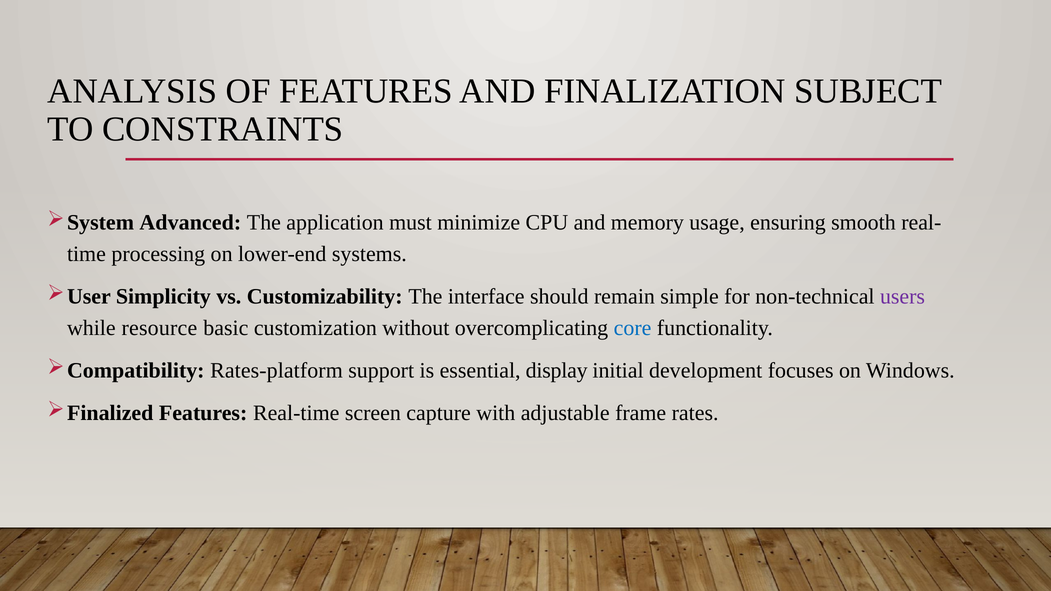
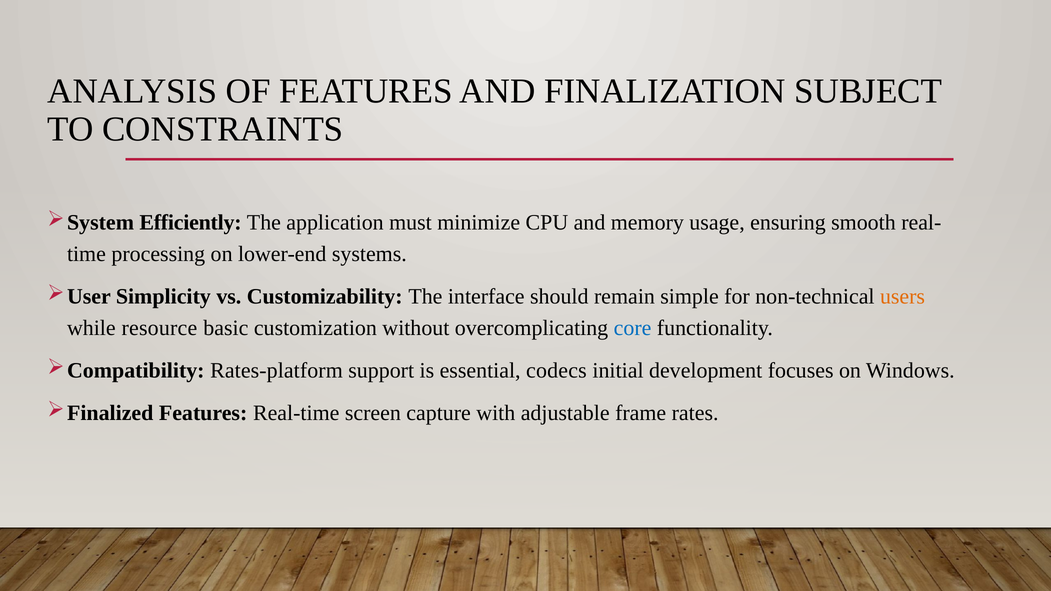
Advanced: Advanced -> Efficiently
users colour: purple -> orange
display: display -> codecs
